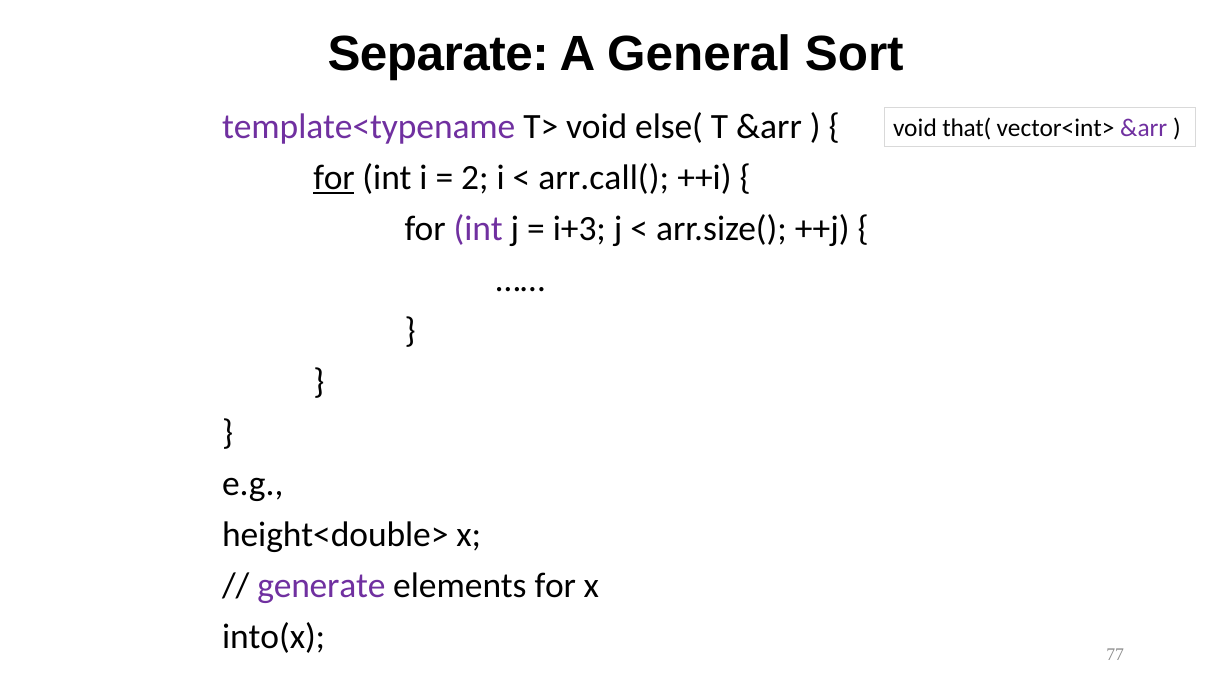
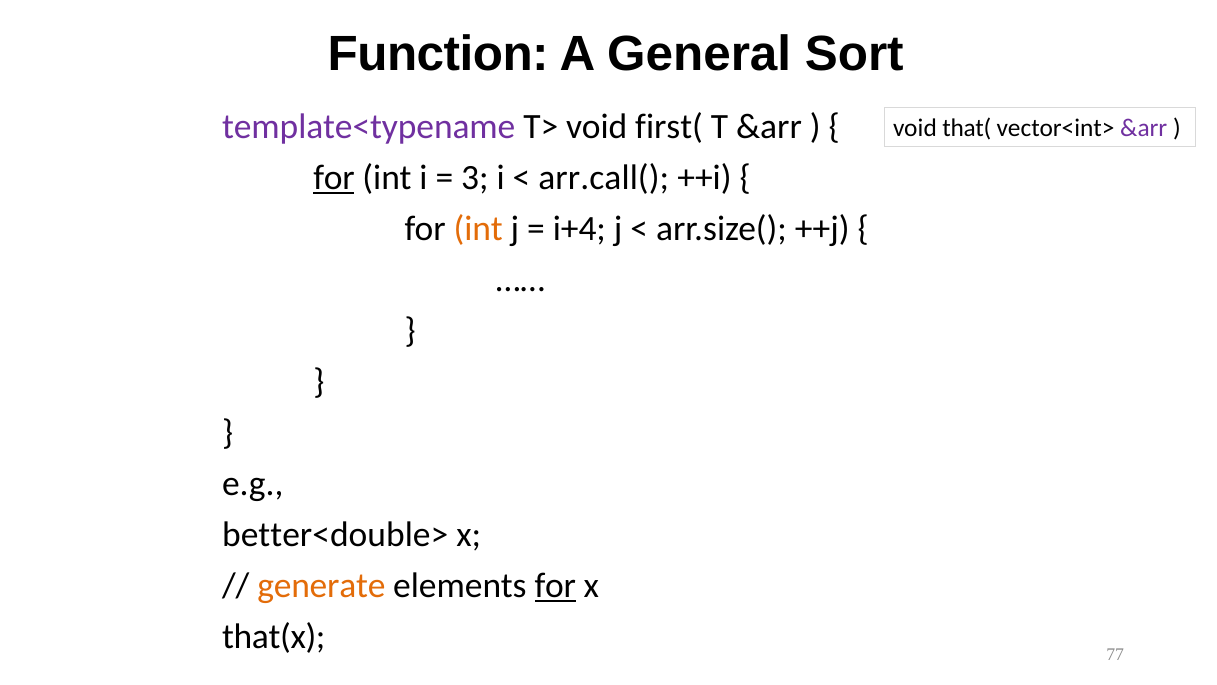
Separate: Separate -> Function
else(: else( -> first(
2: 2 -> 3
int at (478, 228) colour: purple -> orange
i+3: i+3 -> i+4
height<double>: height<double> -> better<double>
generate colour: purple -> orange
for at (555, 585) underline: none -> present
into(x: into(x -> that(x
